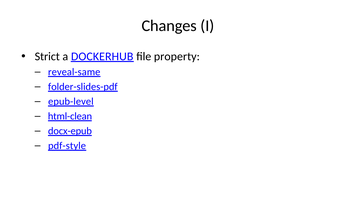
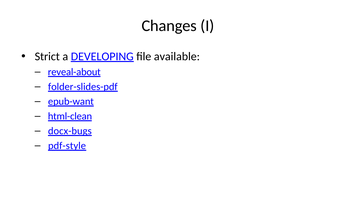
DOCKERHUB: DOCKERHUB -> DEVELOPING
property: property -> available
reveal-same: reveal-same -> reveal-about
epub-level: epub-level -> epub-want
docx-epub: docx-epub -> docx-bugs
